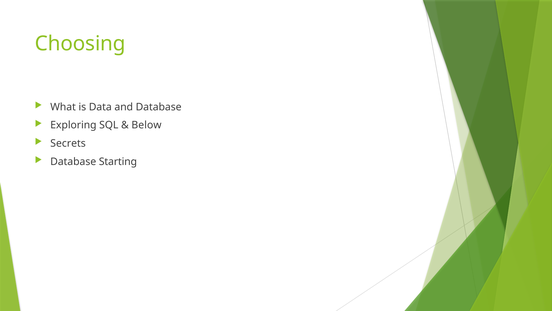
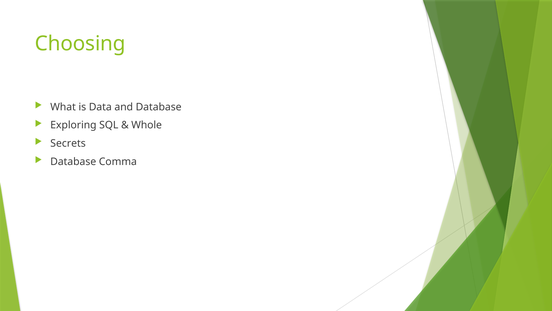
Below: Below -> Whole
Starting: Starting -> Comma
